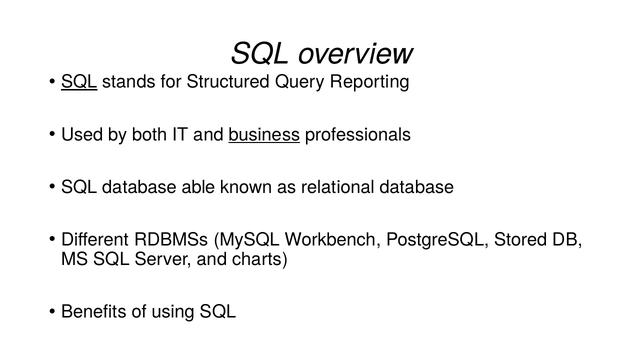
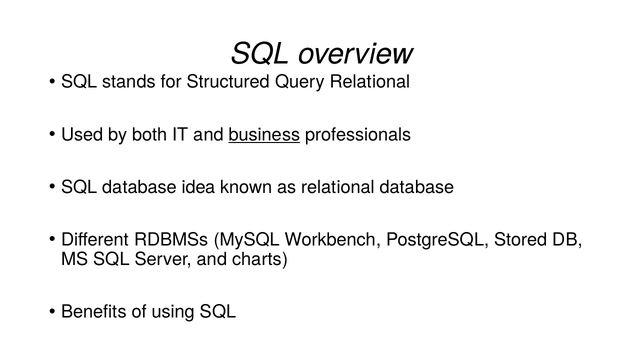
SQL at (79, 82) underline: present -> none
Query Reporting: Reporting -> Relational
able: able -> idea
